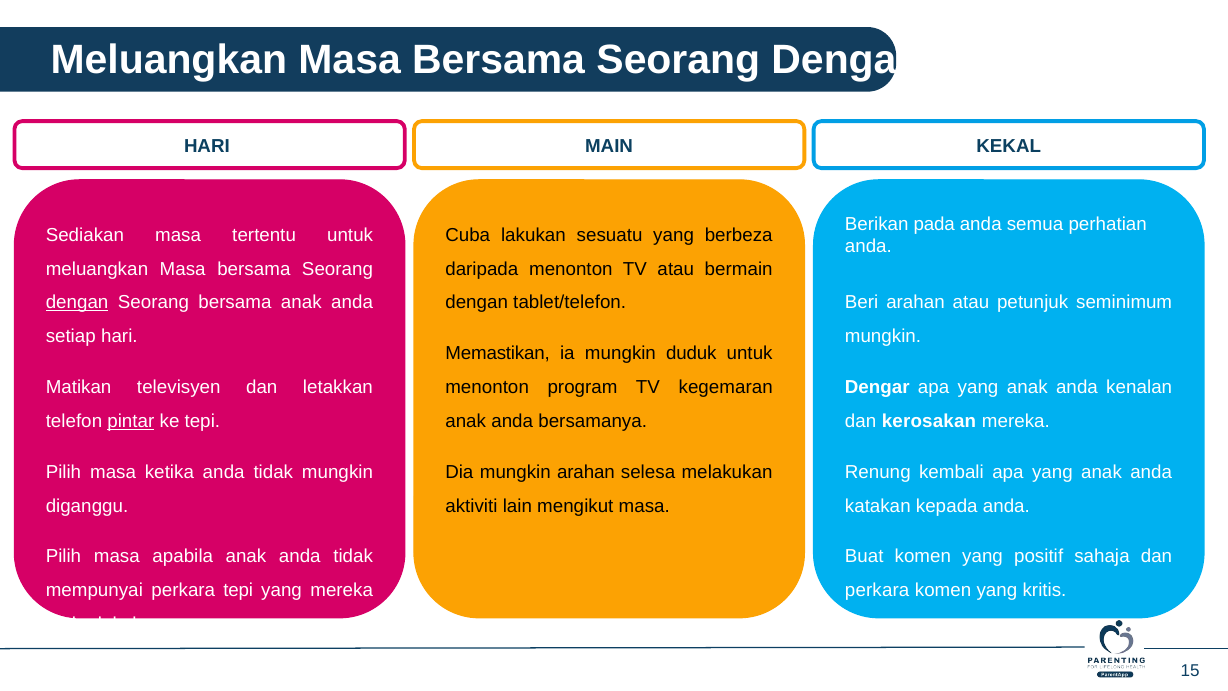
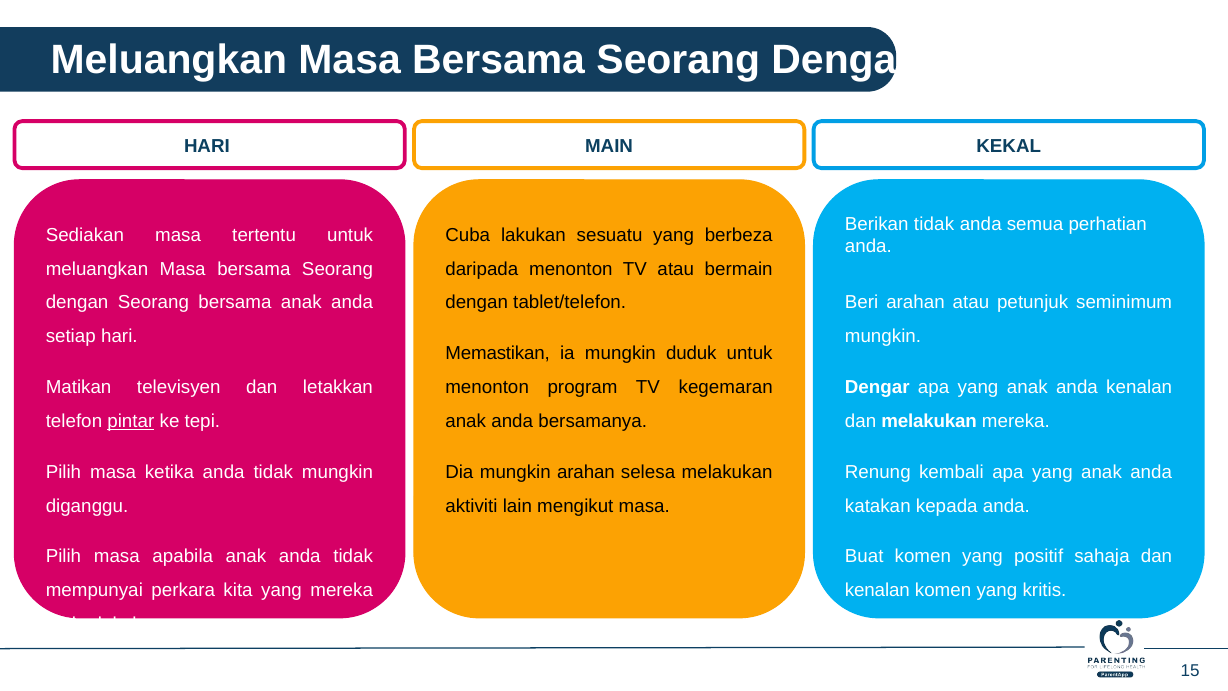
Berikan pada: pada -> tidak
dengan at (77, 303) underline: present -> none
dan kerosakan: kerosakan -> melakukan
perkara tepi: tepi -> kita
perkara at (877, 590): perkara -> kenalan
